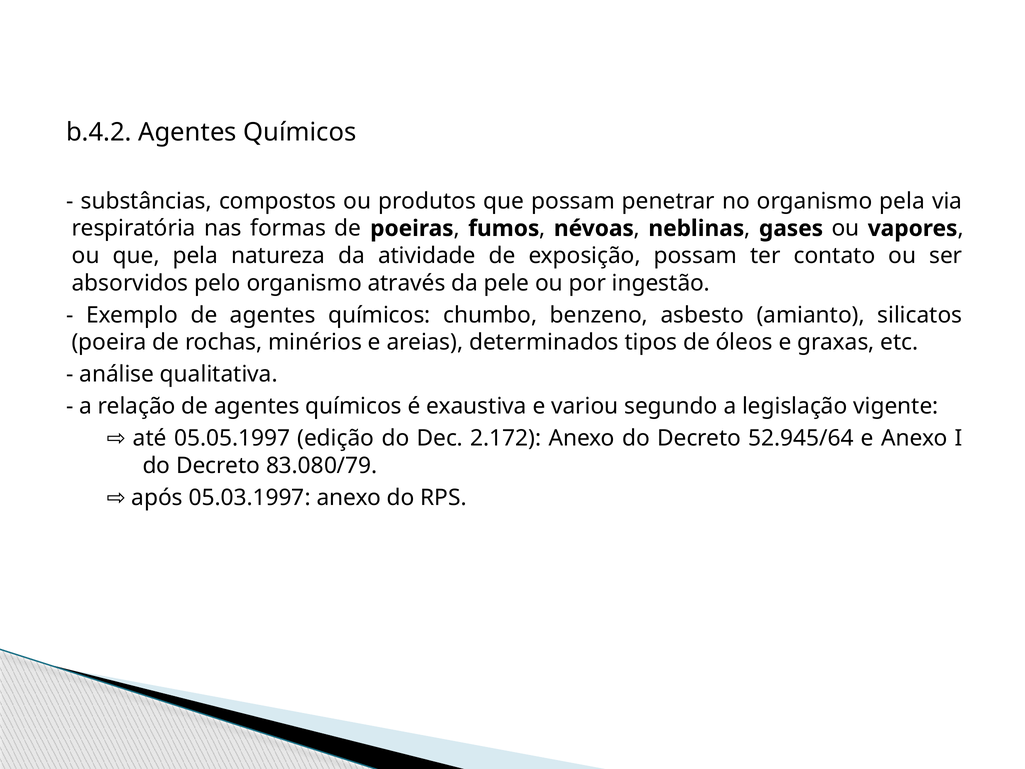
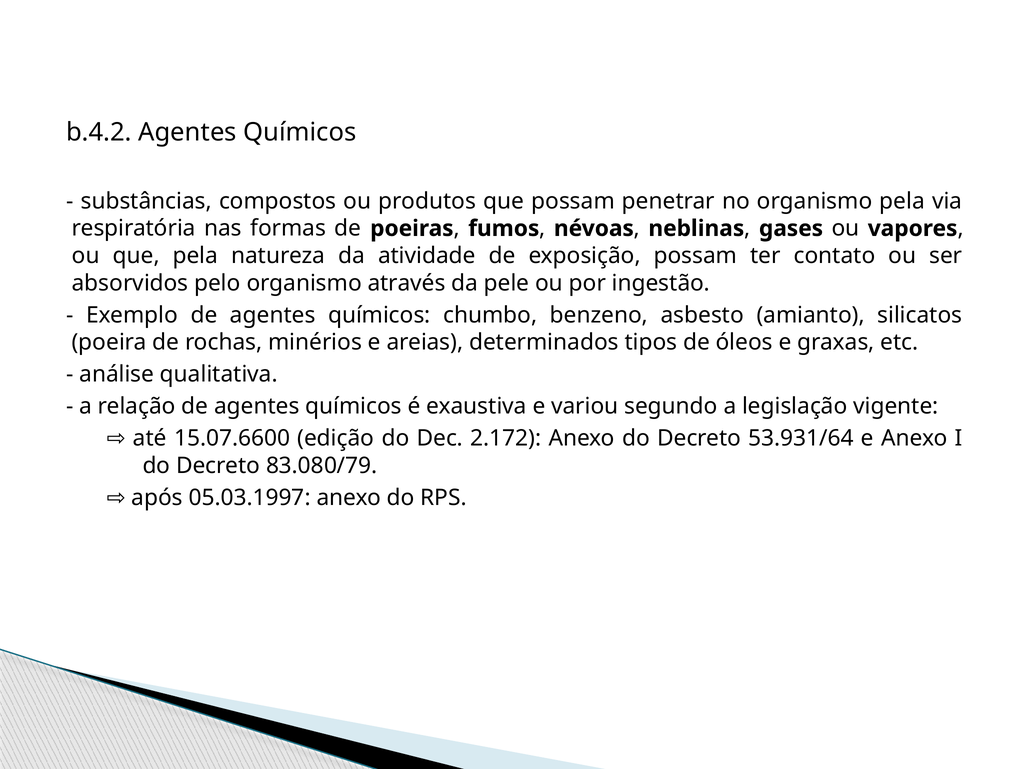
05.05.1997: 05.05.1997 -> 15.07.6600
52.945/64: 52.945/64 -> 53.931/64
